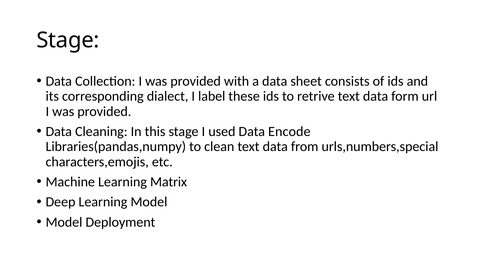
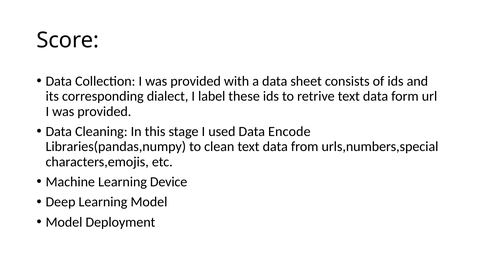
Stage at (68, 40): Stage -> Score
Matrix: Matrix -> Device
